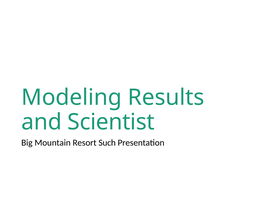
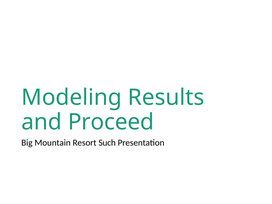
Scientist: Scientist -> Proceed
